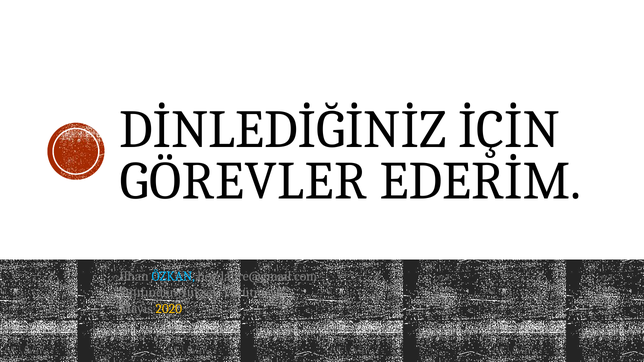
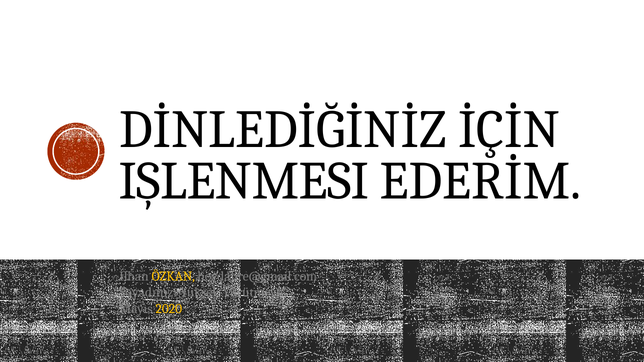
GÖREVLER: GÖREVLER -> IŞLENMESI
ÖZKAN colour: light blue -> yellow
Sınıfından: Sınıfından -> Soyadınızı
